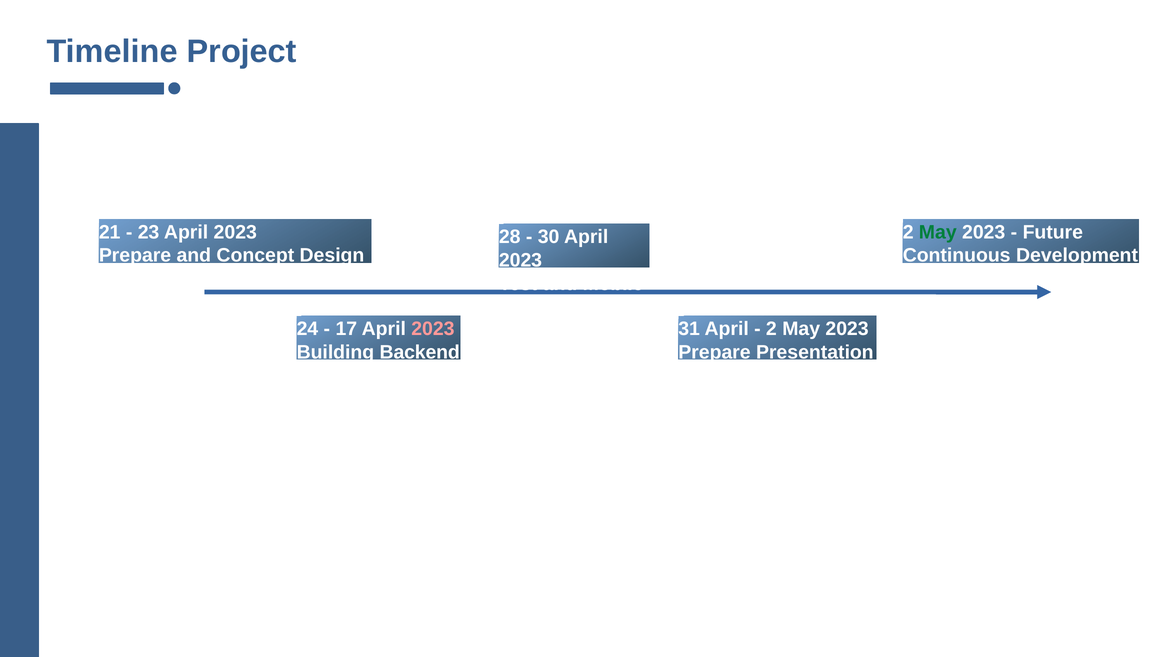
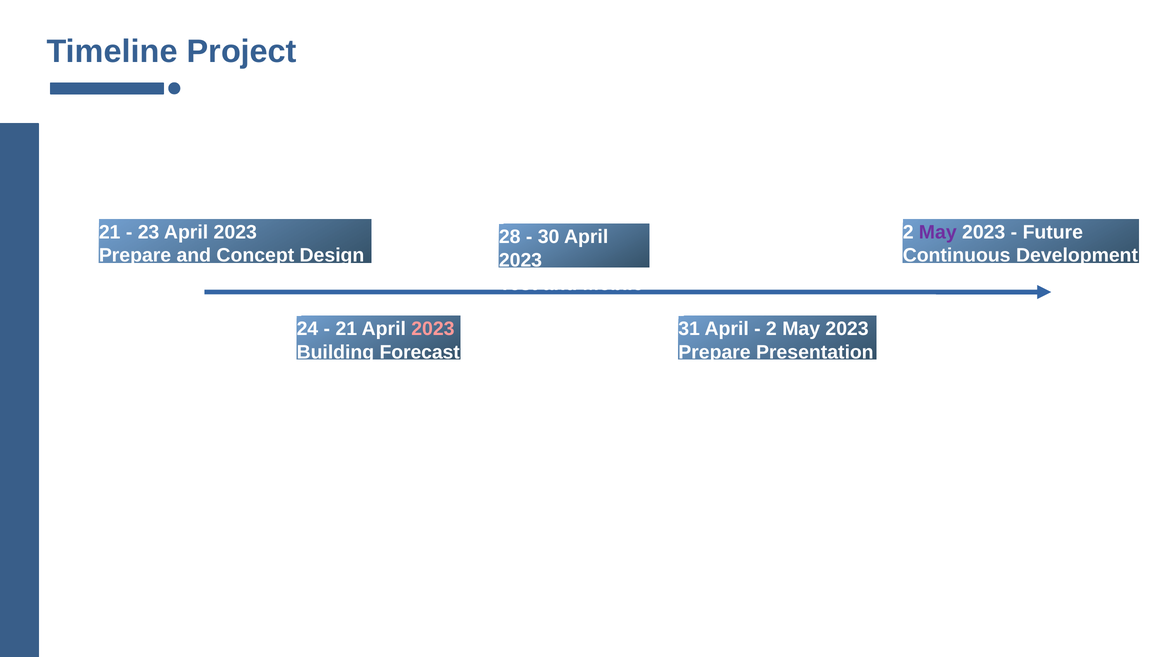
May at (938, 232) colour: green -> purple
17 at (346, 329): 17 -> 21
Backend: Backend -> Forecast
